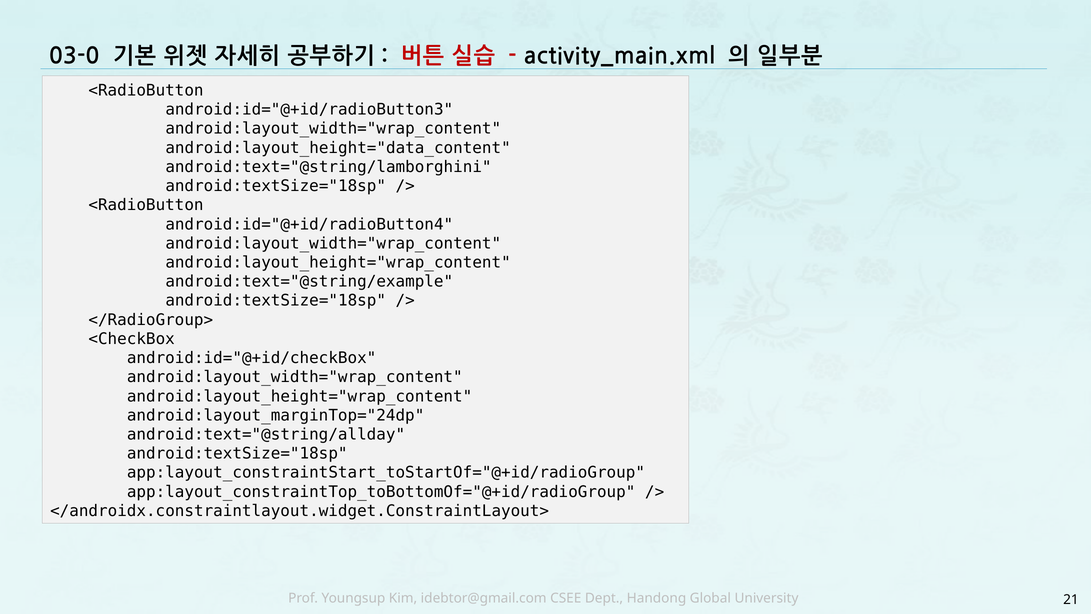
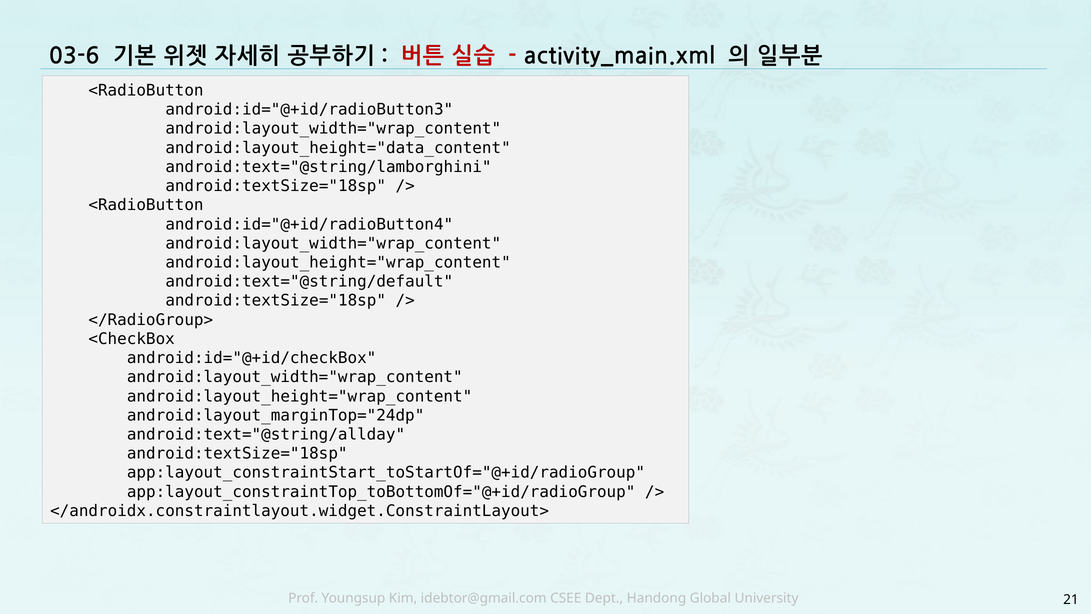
03-0: 03-0 -> 03-6
android:text="@string/example: android:text="@string/example -> android:text="@string/default
